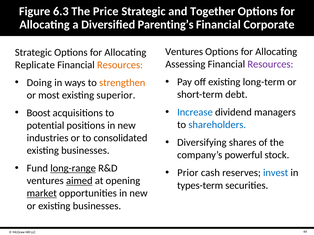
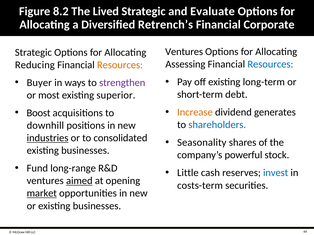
6.3: 6.3 -> 8.2
Price: Price -> Lived
Together: Together -> Evaluate
Parenting’s: Parenting’s -> Retrench’s
Resources at (270, 64) colour: purple -> blue
Replicate: Replicate -> Reducing
Doing: Doing -> Buyer
strengthen colour: orange -> purple
Increase colour: blue -> orange
managers: managers -> generates
potential: potential -> downhill
industries underline: none -> present
Diversifying: Diversifying -> Seasonality
long-range underline: present -> none
Prior: Prior -> Little
types-term: types-term -> costs-term
